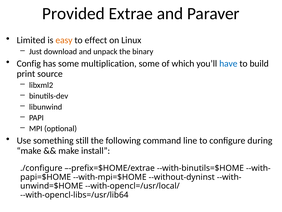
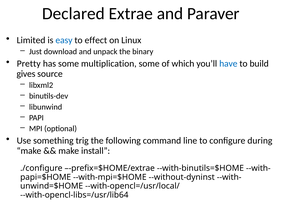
Provided: Provided -> Declared
easy colour: orange -> blue
Config: Config -> Pretty
print: print -> gives
still: still -> trig
